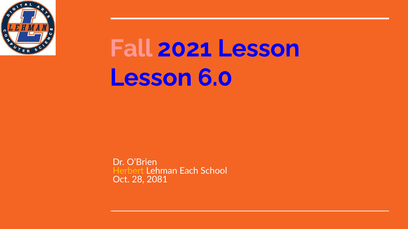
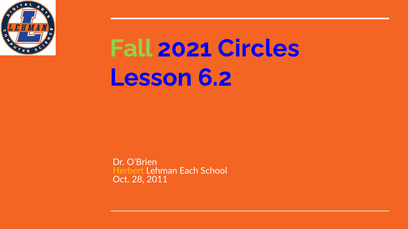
Fall colour: pink -> light green
2021 Lesson: Lesson -> Circles
6.0: 6.0 -> 6.2
2081: 2081 -> 2011
